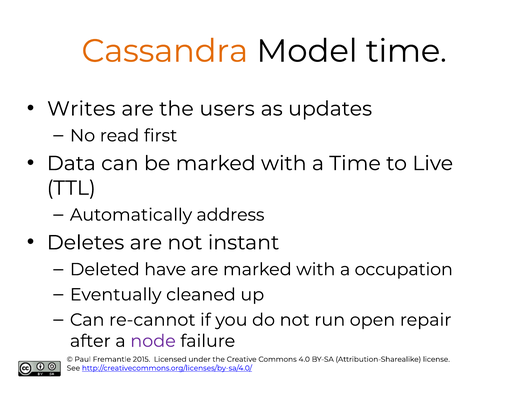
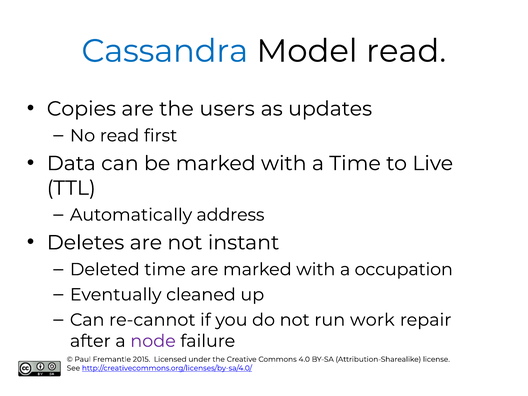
Cassandra colour: orange -> blue
Model time: time -> read
Writes: Writes -> Copies
Deleted have: have -> time
open: open -> work
